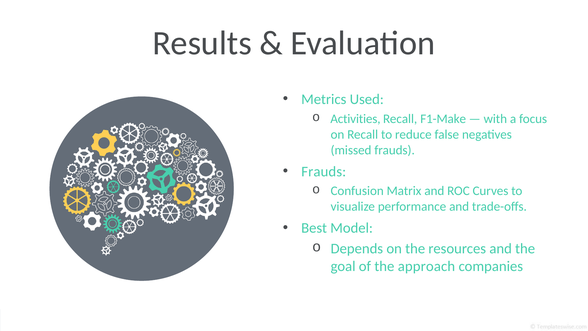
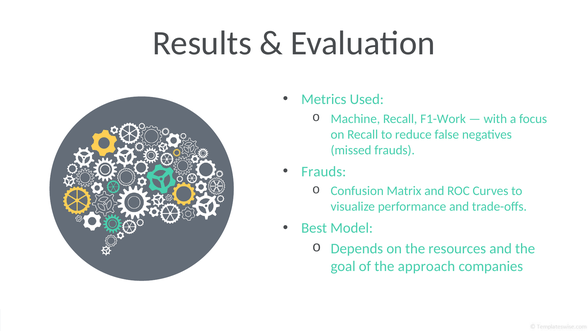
Activities: Activities -> Machine
F1-Make: F1-Make -> F1-Work
